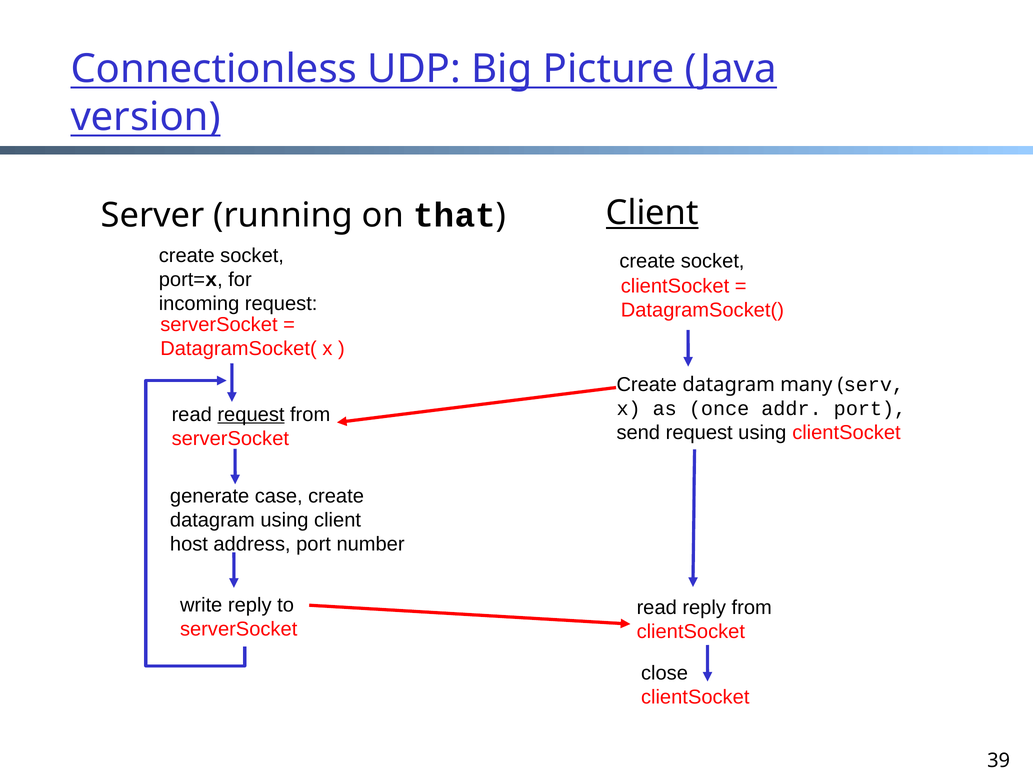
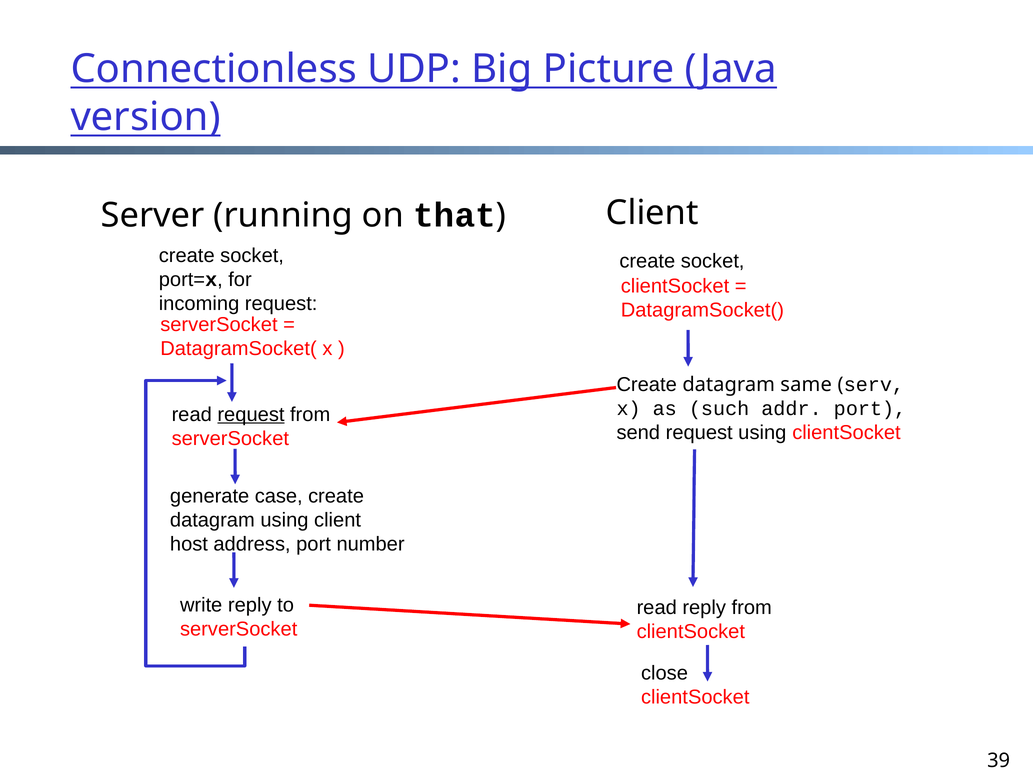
Client at (652, 213) underline: present -> none
many: many -> same
once: once -> such
